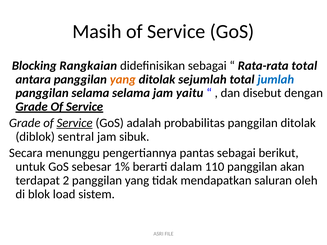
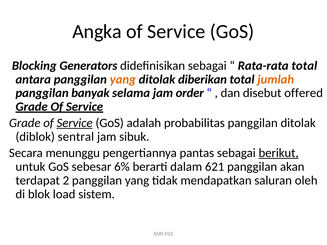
Masih: Masih -> Angka
Rangkaian: Rangkaian -> Generators
sejumlah: sejumlah -> diberikan
jumlah colour: blue -> orange
panggilan selama: selama -> banyak
yaitu: yaitu -> order
dengan: dengan -> offered
berikut underline: none -> present
1%: 1% -> 6%
110: 110 -> 621
